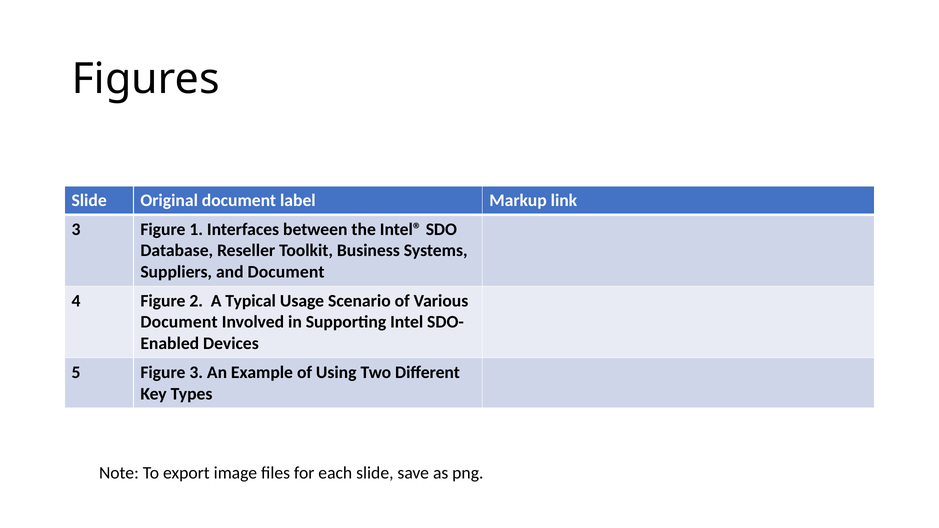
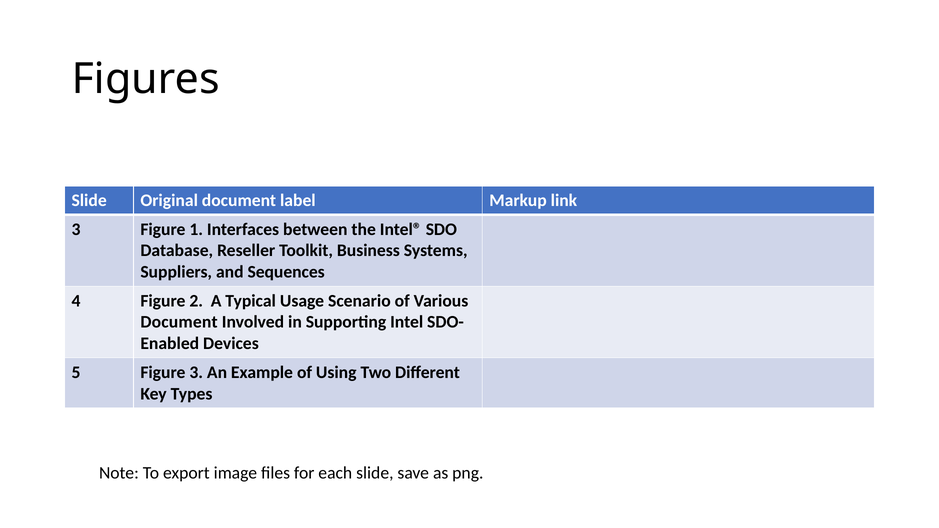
and Document: Document -> Sequences
